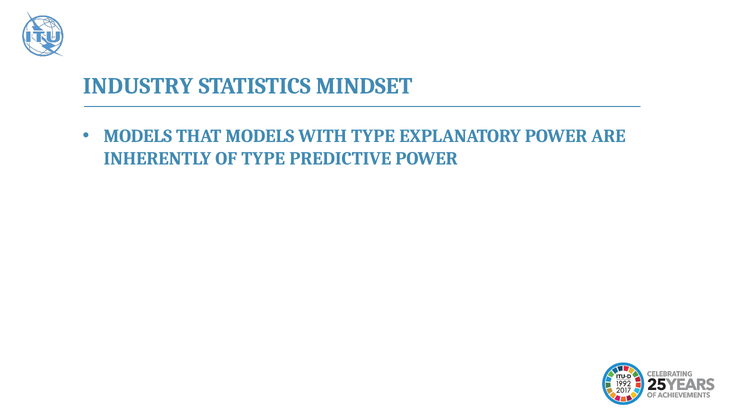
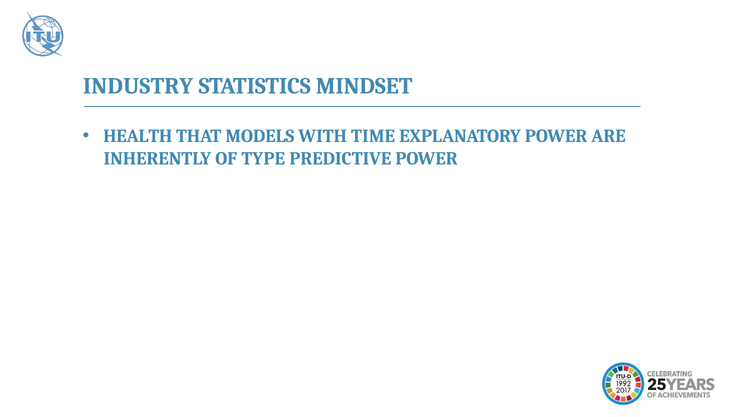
MODELS at (138, 136): MODELS -> HEALTH
WITH TYPE: TYPE -> TIME
